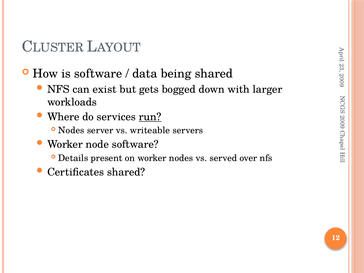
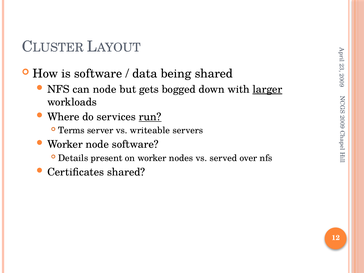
can exist: exist -> node
larger underline: none -> present
Nodes at (71, 130): Nodes -> Terms
